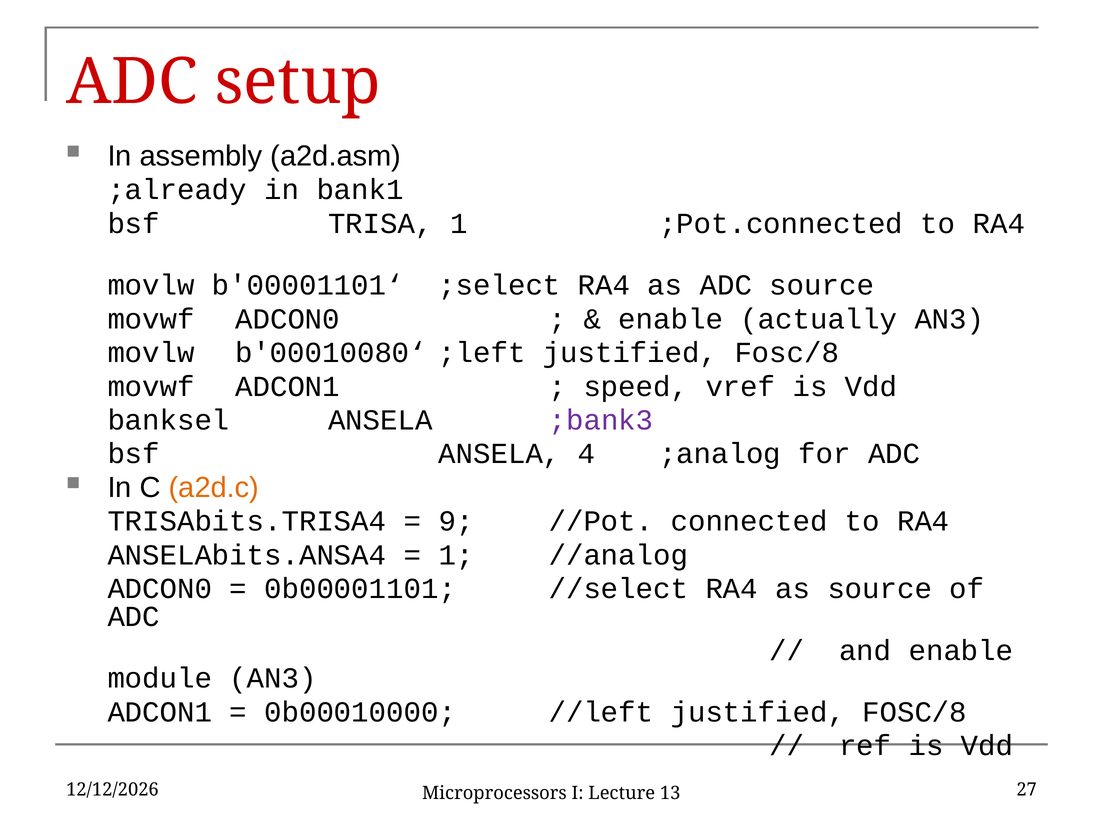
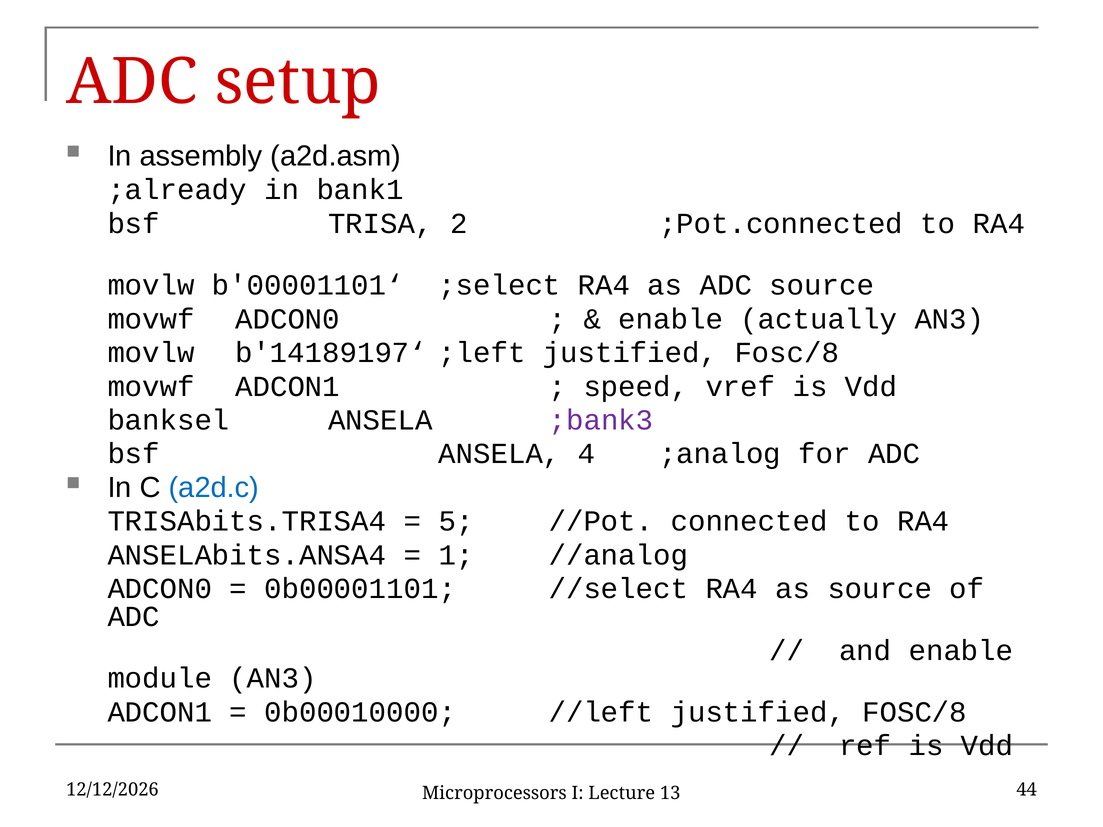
TRISA 1: 1 -> 2
b'00010080‘: b'00010080‘ -> b'14189197‘
a2d.c colour: orange -> blue
9: 9 -> 5
27: 27 -> 44
